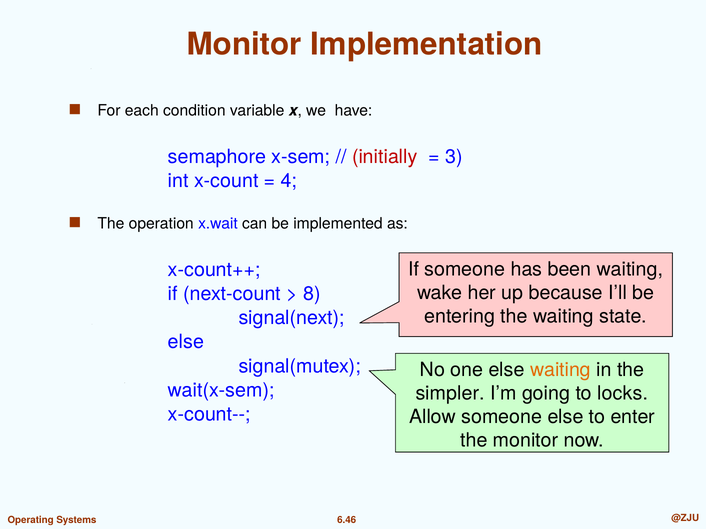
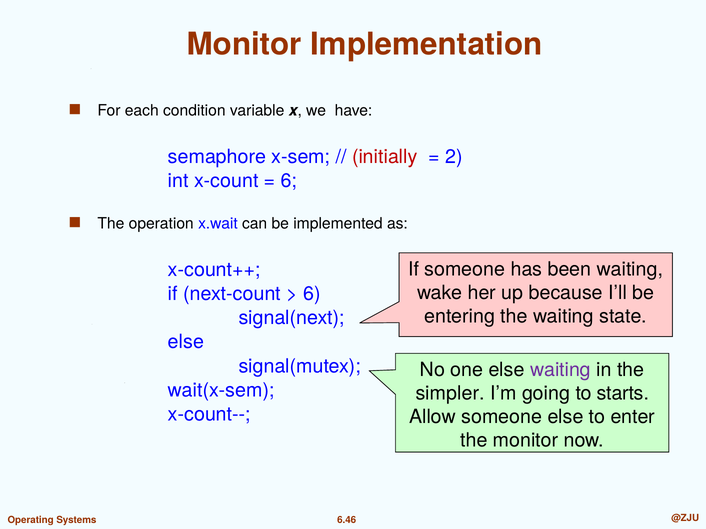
3: 3 -> 2
4 at (289, 181): 4 -> 6
8 at (312, 294): 8 -> 6
waiting at (560, 370) colour: orange -> purple
locks: locks -> starts
